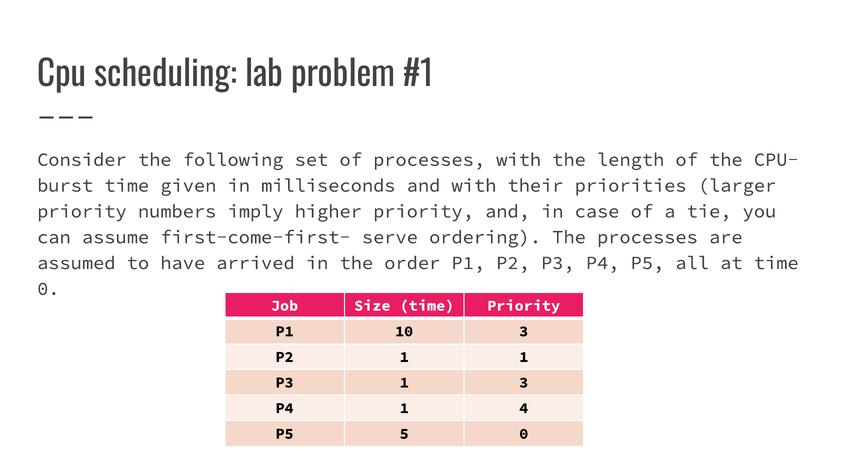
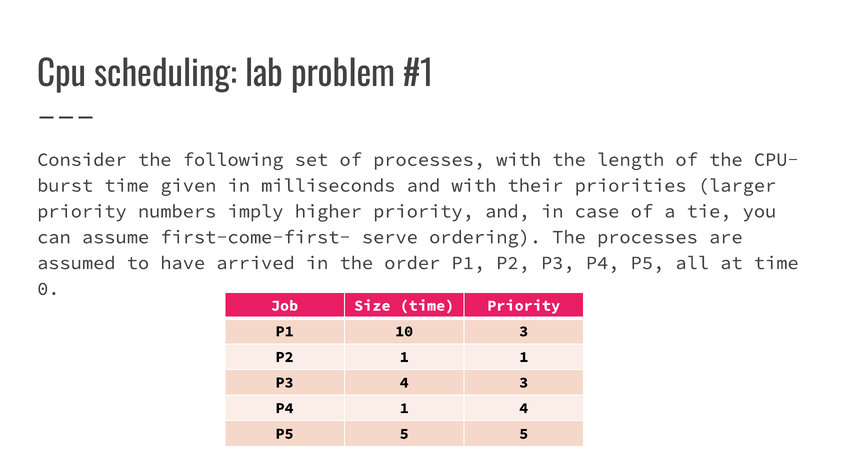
P3 1: 1 -> 4
5 0: 0 -> 5
